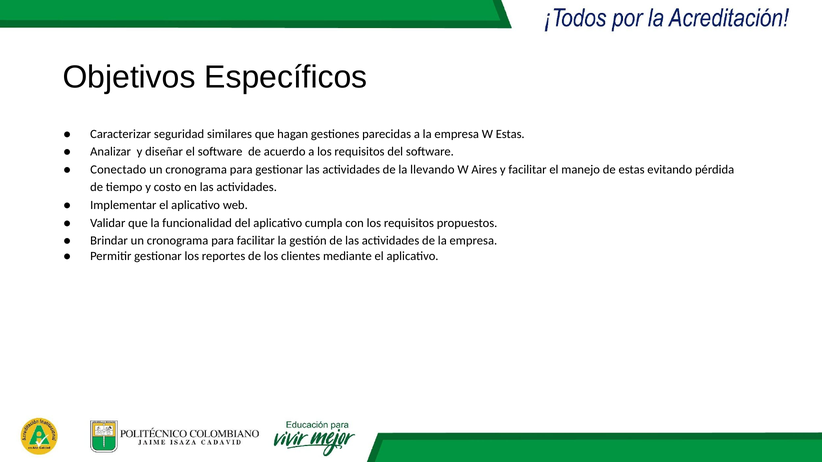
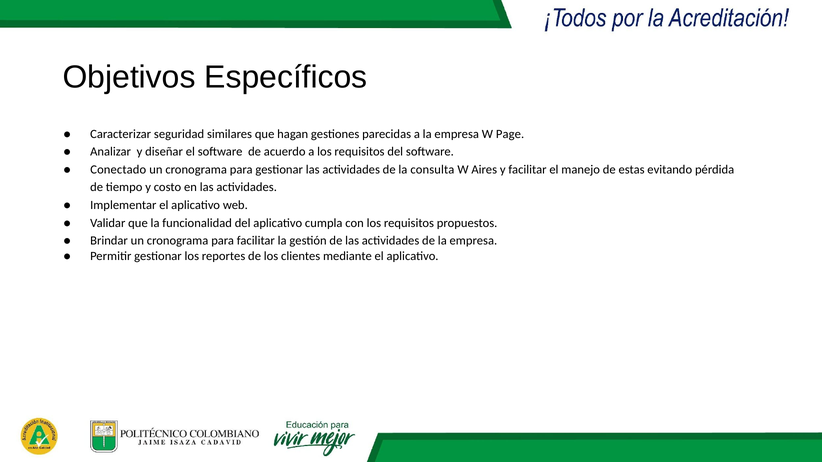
W Estas: Estas -> Page
llevando: llevando -> consulta
